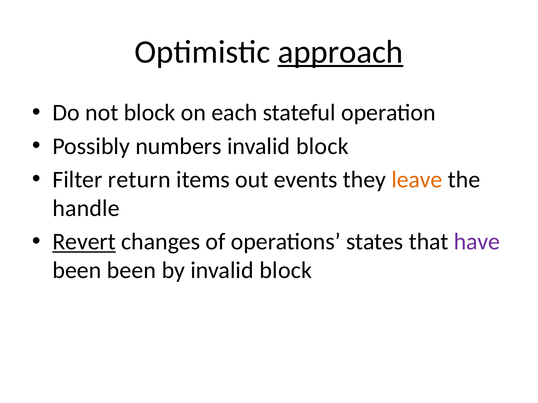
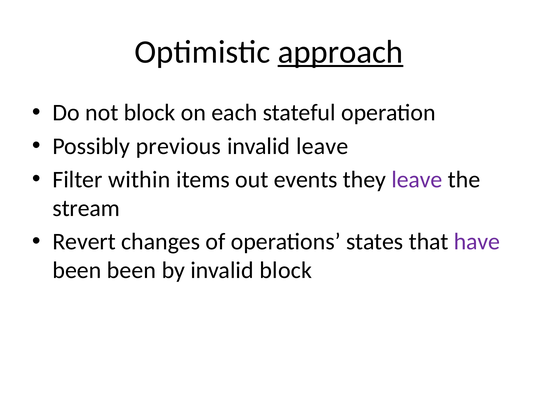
numbers: numbers -> previous
block at (322, 146): block -> leave
return: return -> within
leave at (417, 180) colour: orange -> purple
handle: handle -> stream
Revert underline: present -> none
